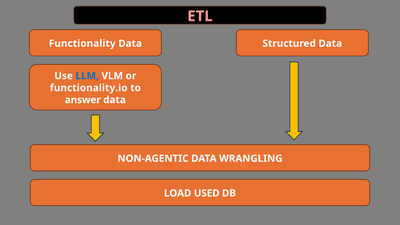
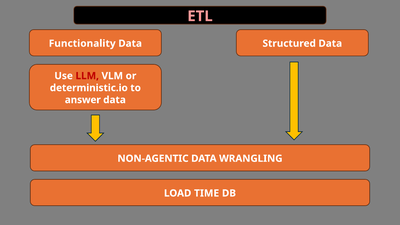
LLM colour: blue -> red
functionality.io: functionality.io -> deterministic.io
USED: USED -> TIME
